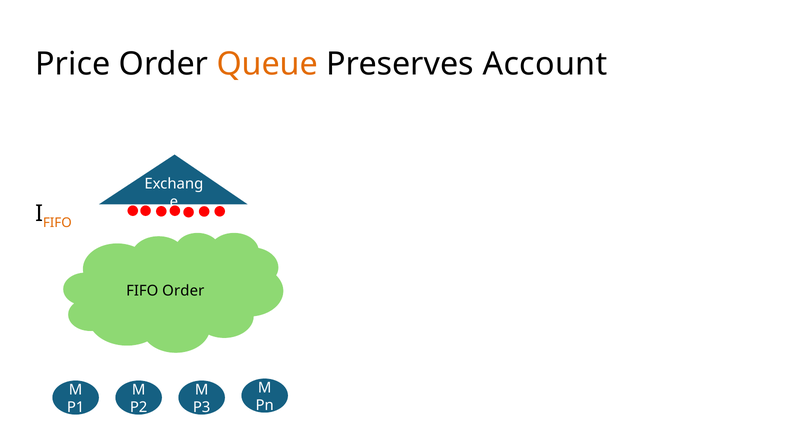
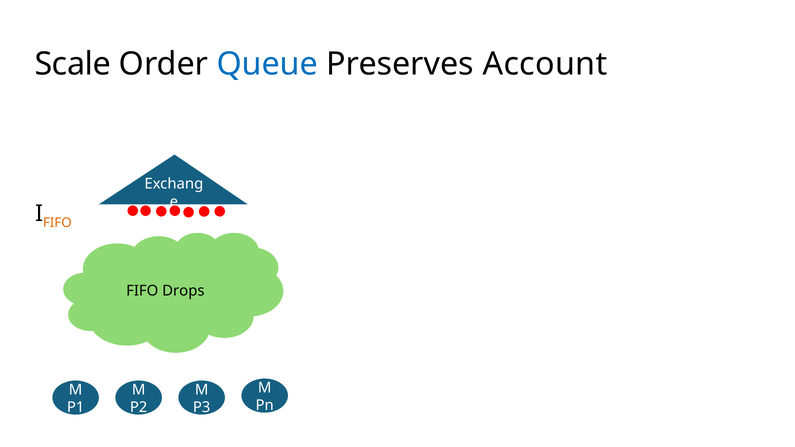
Price: Price -> Scale
Queue colour: orange -> blue
FIFO Order: Order -> Drops
